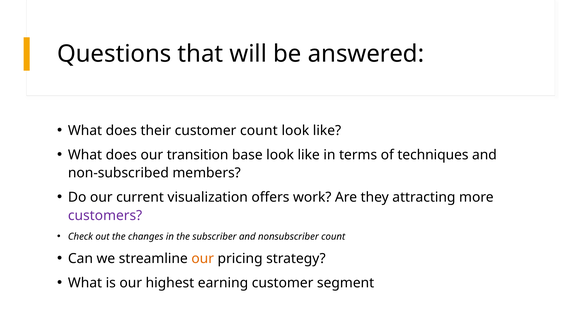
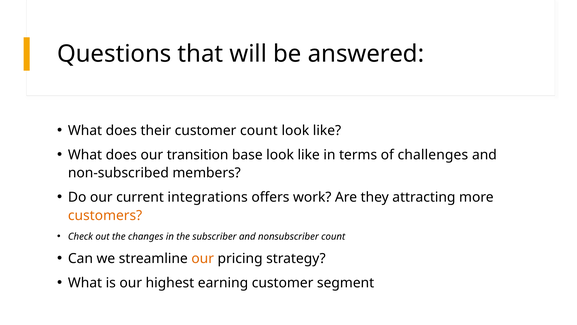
techniques: techniques -> challenges
visualization: visualization -> integrations
customers colour: purple -> orange
